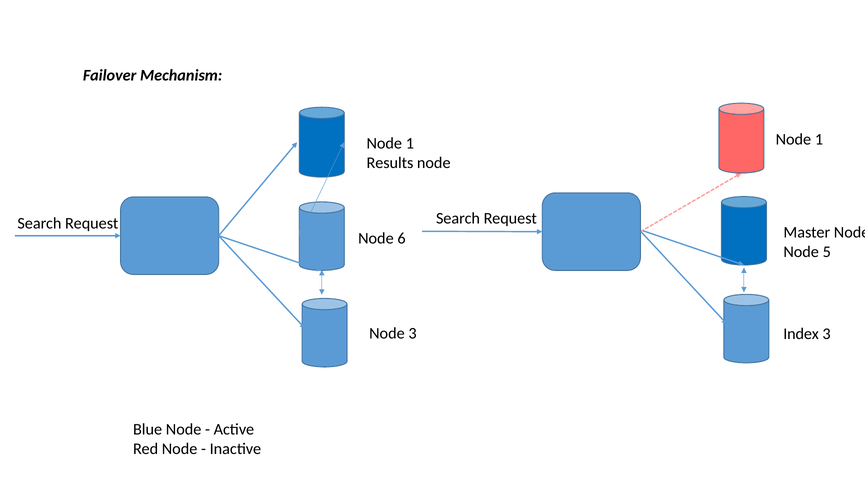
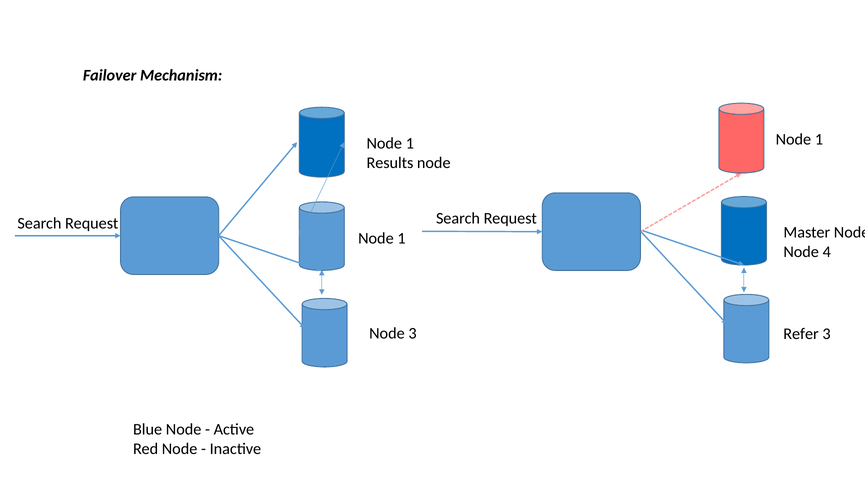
6 at (402, 238): 6 -> 1
5: 5 -> 4
Index: Index -> Refer
